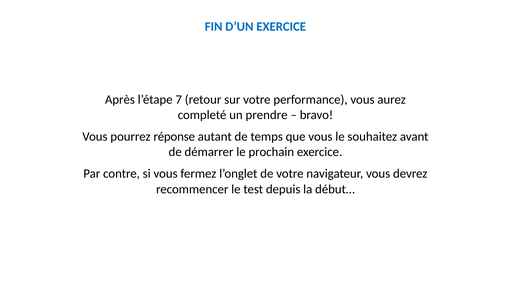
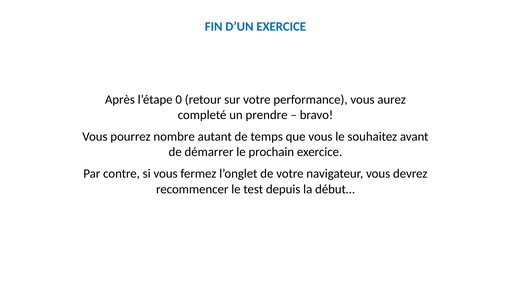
7: 7 -> 0
réponse: réponse -> nombre
